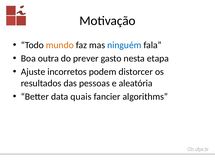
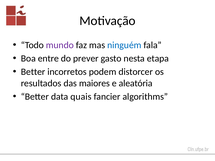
mundo colour: orange -> purple
outra: outra -> entre
Ajuste at (33, 72): Ajuste -> Better
pessoas: pessoas -> maiores
